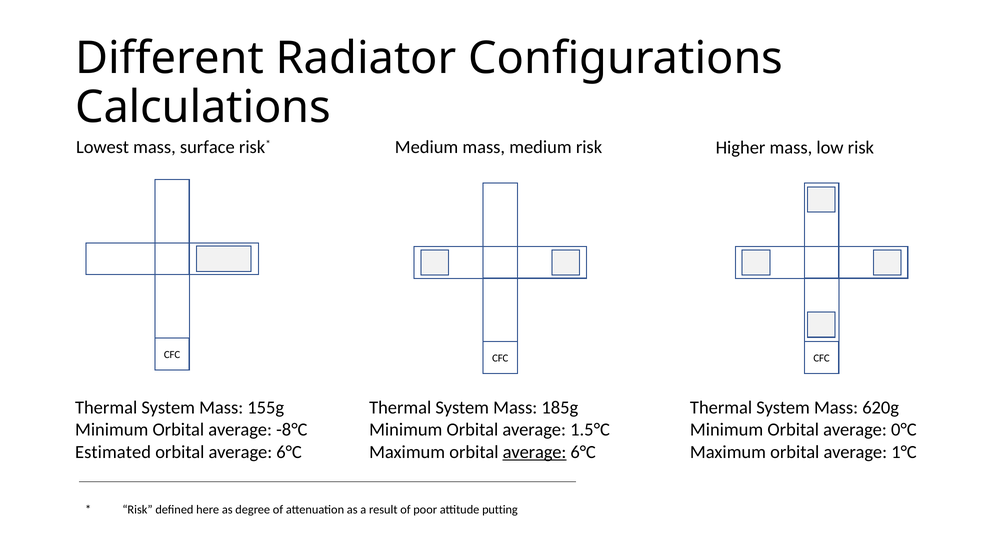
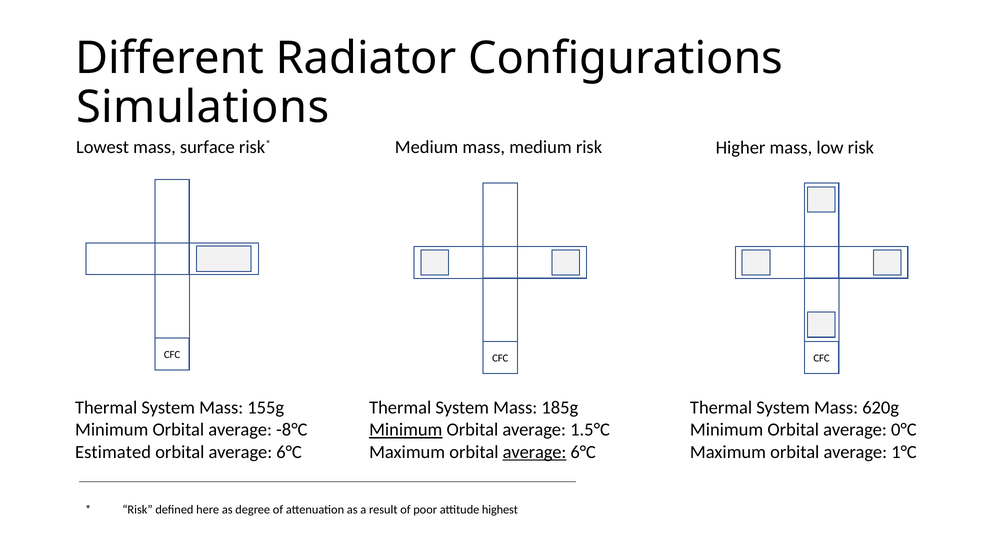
Calculations: Calculations -> Simulations
Minimum at (406, 430) underline: none -> present
putting: putting -> highest
